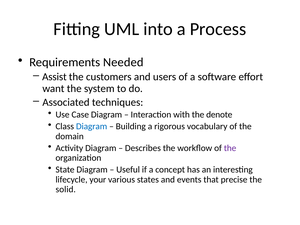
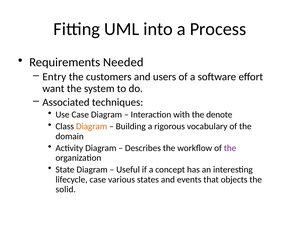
Assist: Assist -> Entry
Diagram at (92, 126) colour: blue -> orange
lifecycle your: your -> case
precise: precise -> objects
